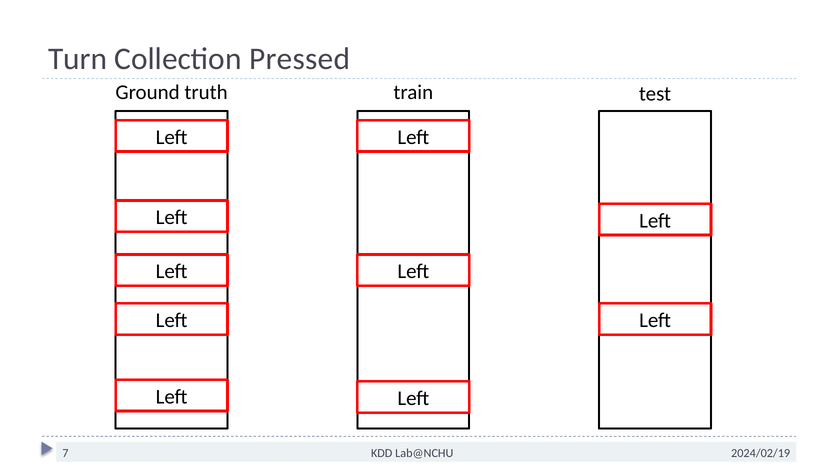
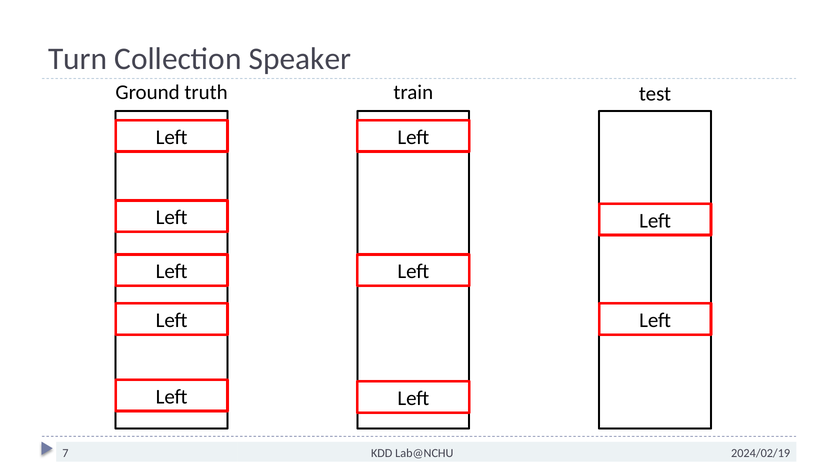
Pressed: Pressed -> Speaker
